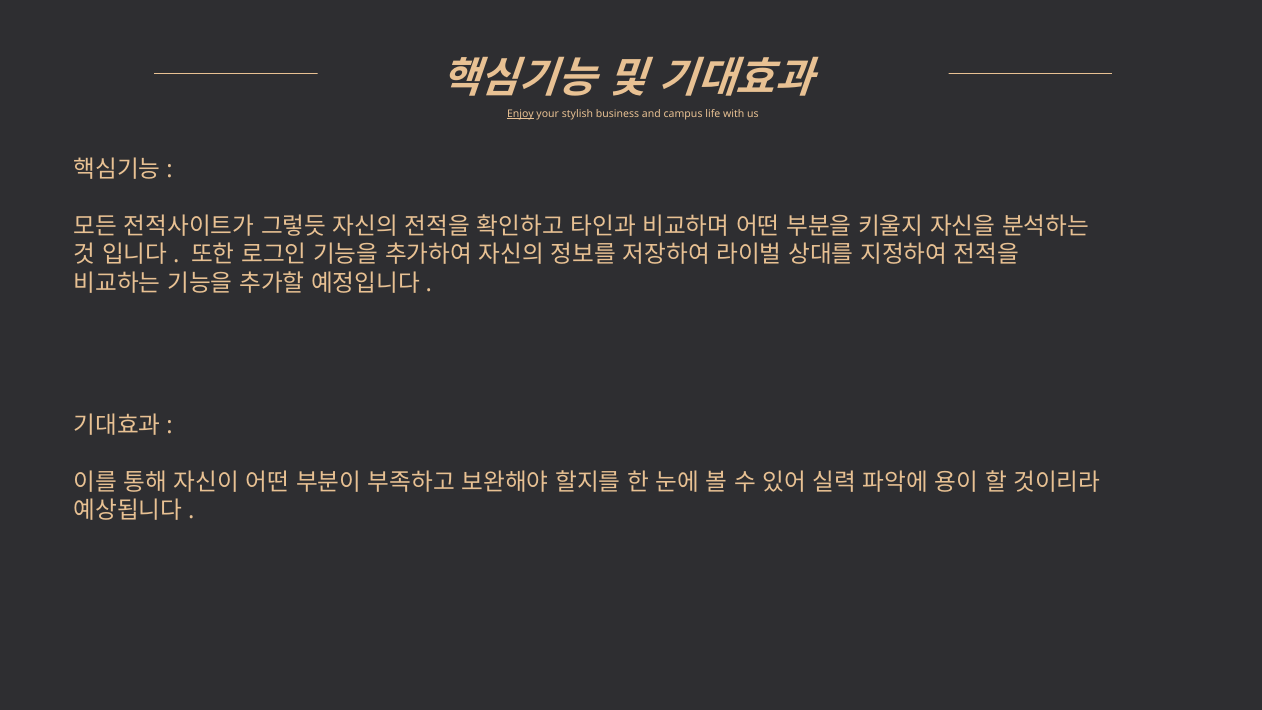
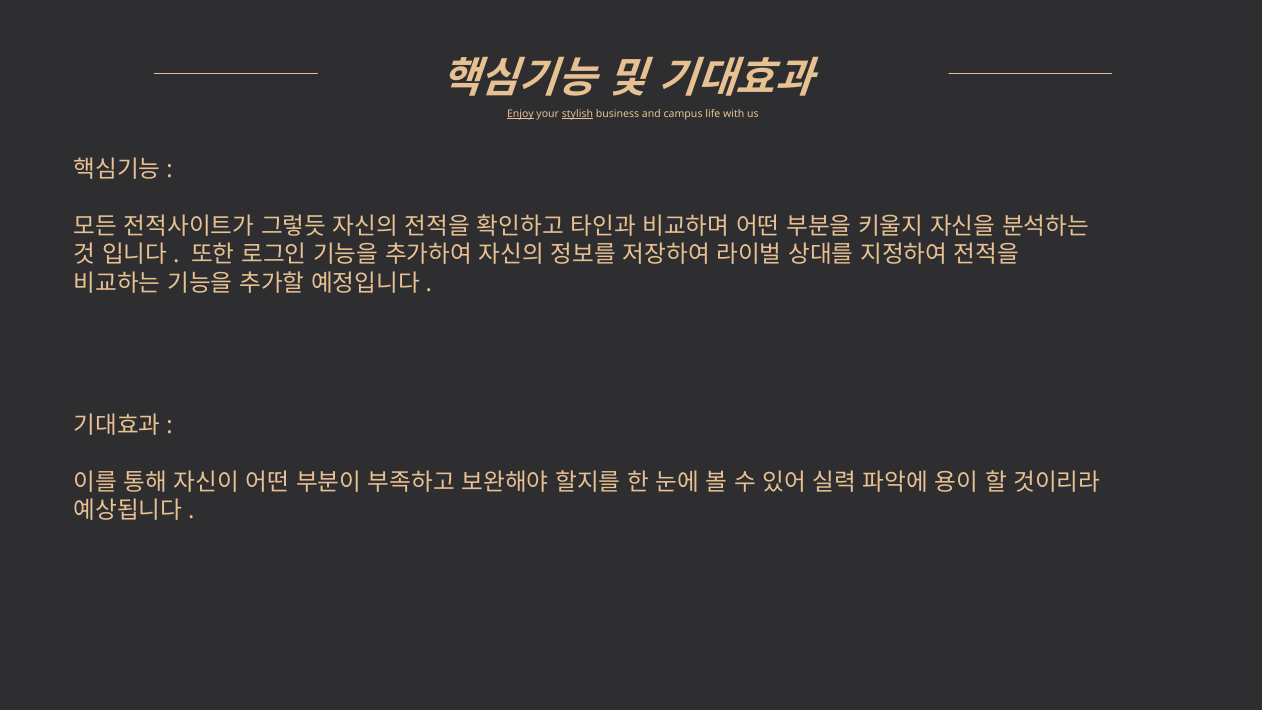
stylish underline: none -> present
